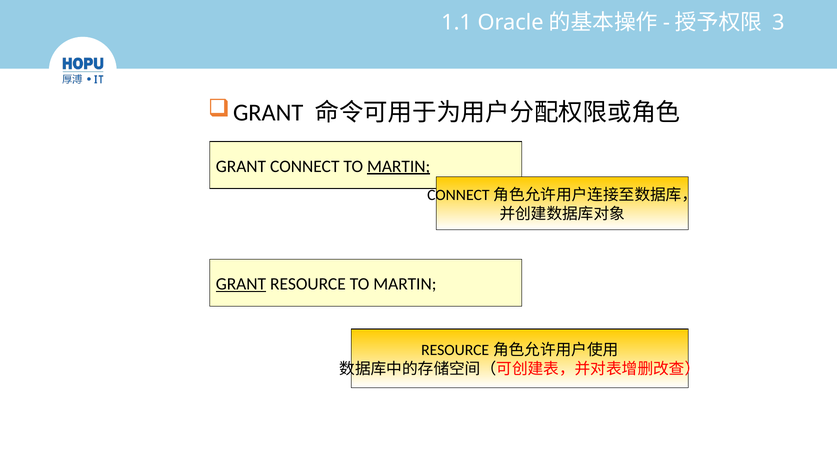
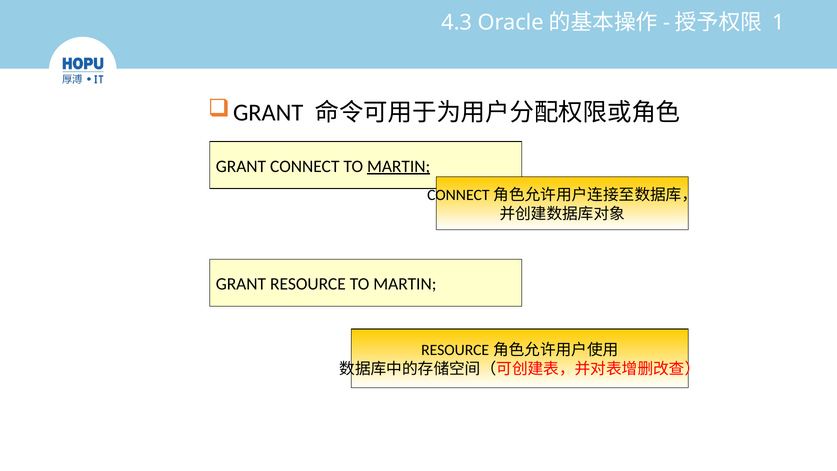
1.1: 1.1 -> 4.3
3: 3 -> 1
GRANT at (241, 284) underline: present -> none
